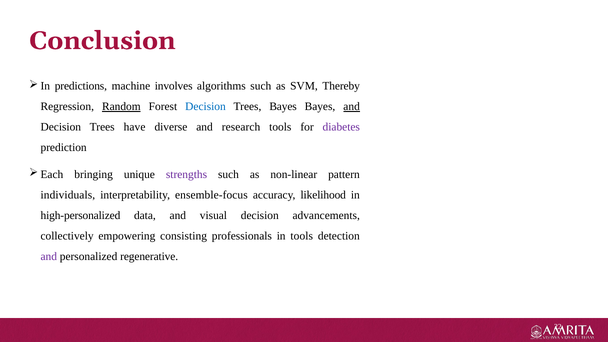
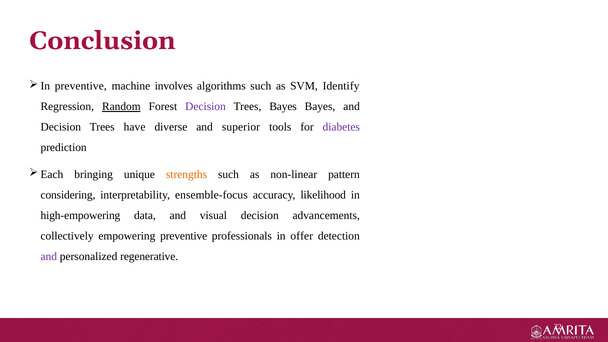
predictions at (81, 86): predictions -> preventive
Thereby: Thereby -> Identify
Decision at (206, 107) colour: blue -> purple
and at (352, 107) underline: present -> none
research: research -> superior
strengths colour: purple -> orange
individuals: individuals -> considering
high-personalized: high-personalized -> high-empowering
empowering consisting: consisting -> preventive
in tools: tools -> offer
